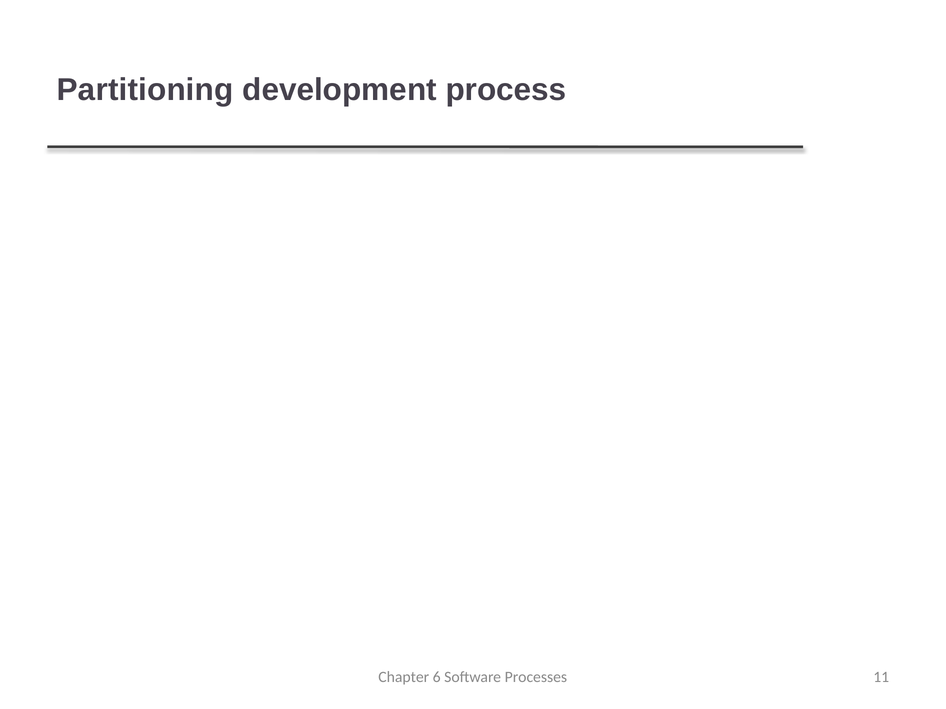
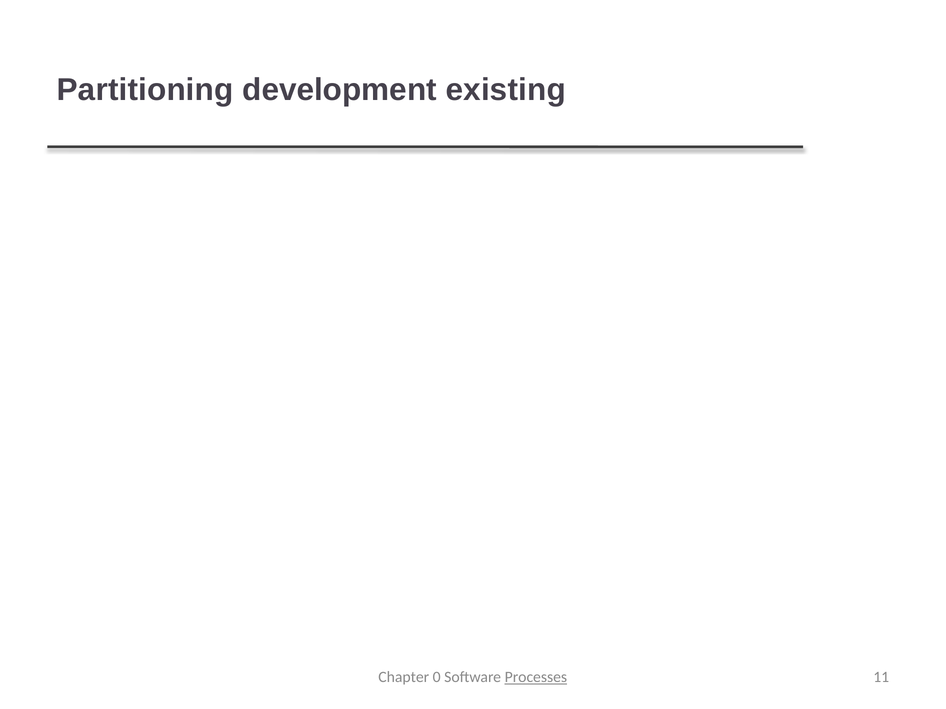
development process: process -> existing
6: 6 -> 0
Processes underline: none -> present
